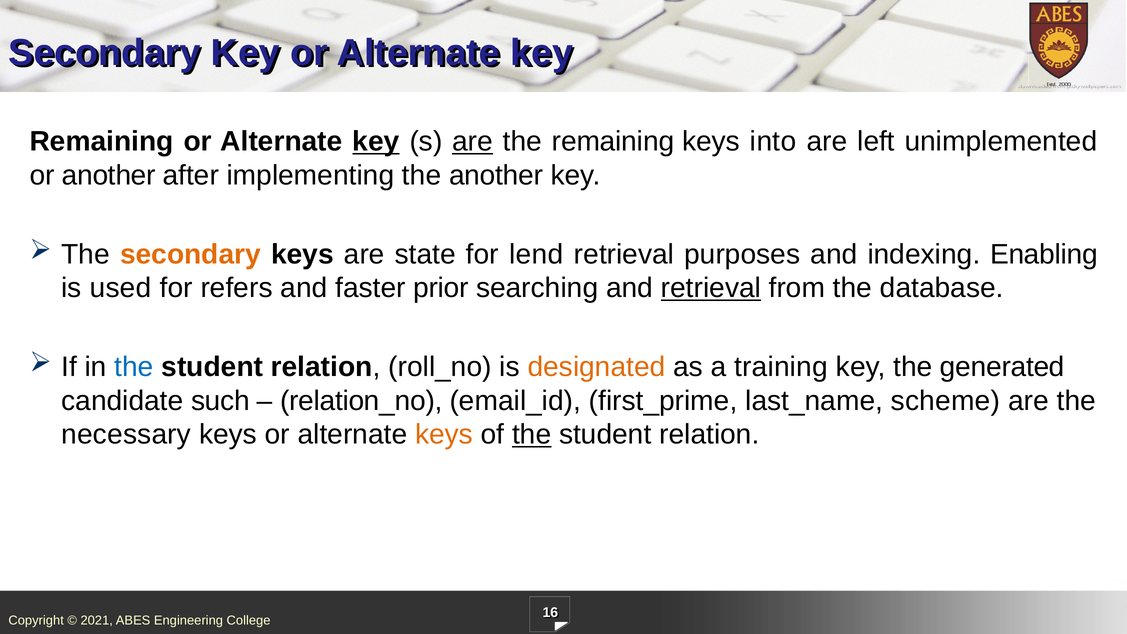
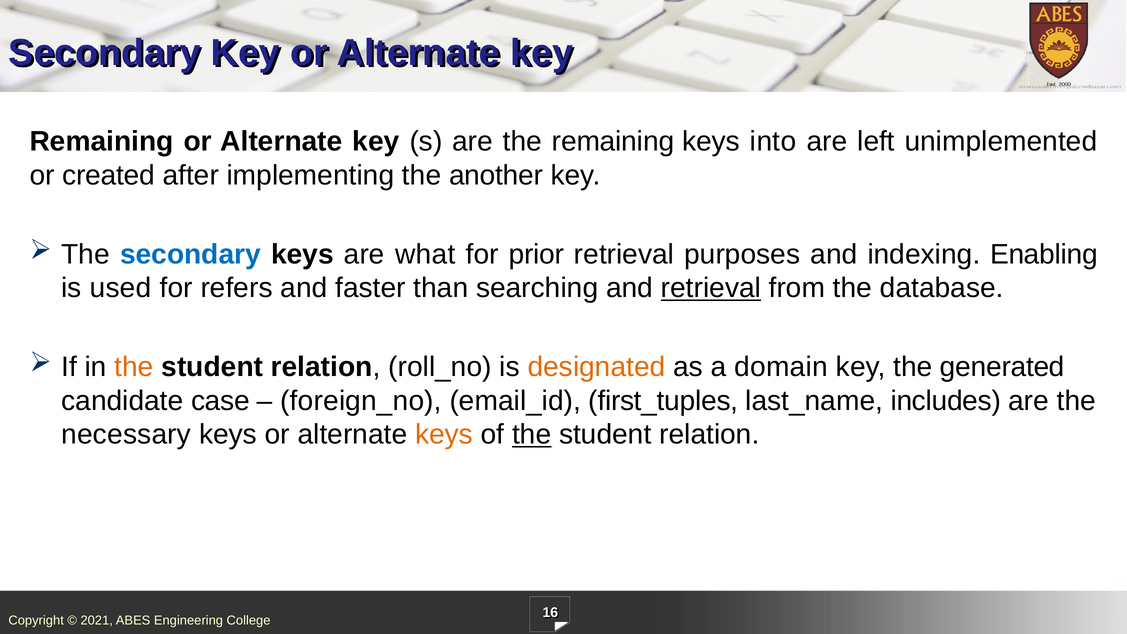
key at (376, 142) underline: present -> none
are at (473, 142) underline: present -> none
or another: another -> created
secondary at (190, 254) colour: orange -> blue
state: state -> what
lend: lend -> prior
prior: prior -> than
the at (134, 367) colour: blue -> orange
training: training -> domain
such: such -> case
relation_no: relation_no -> foreign_no
first_prime: first_prime -> first_tuples
scheme: scheme -> includes
